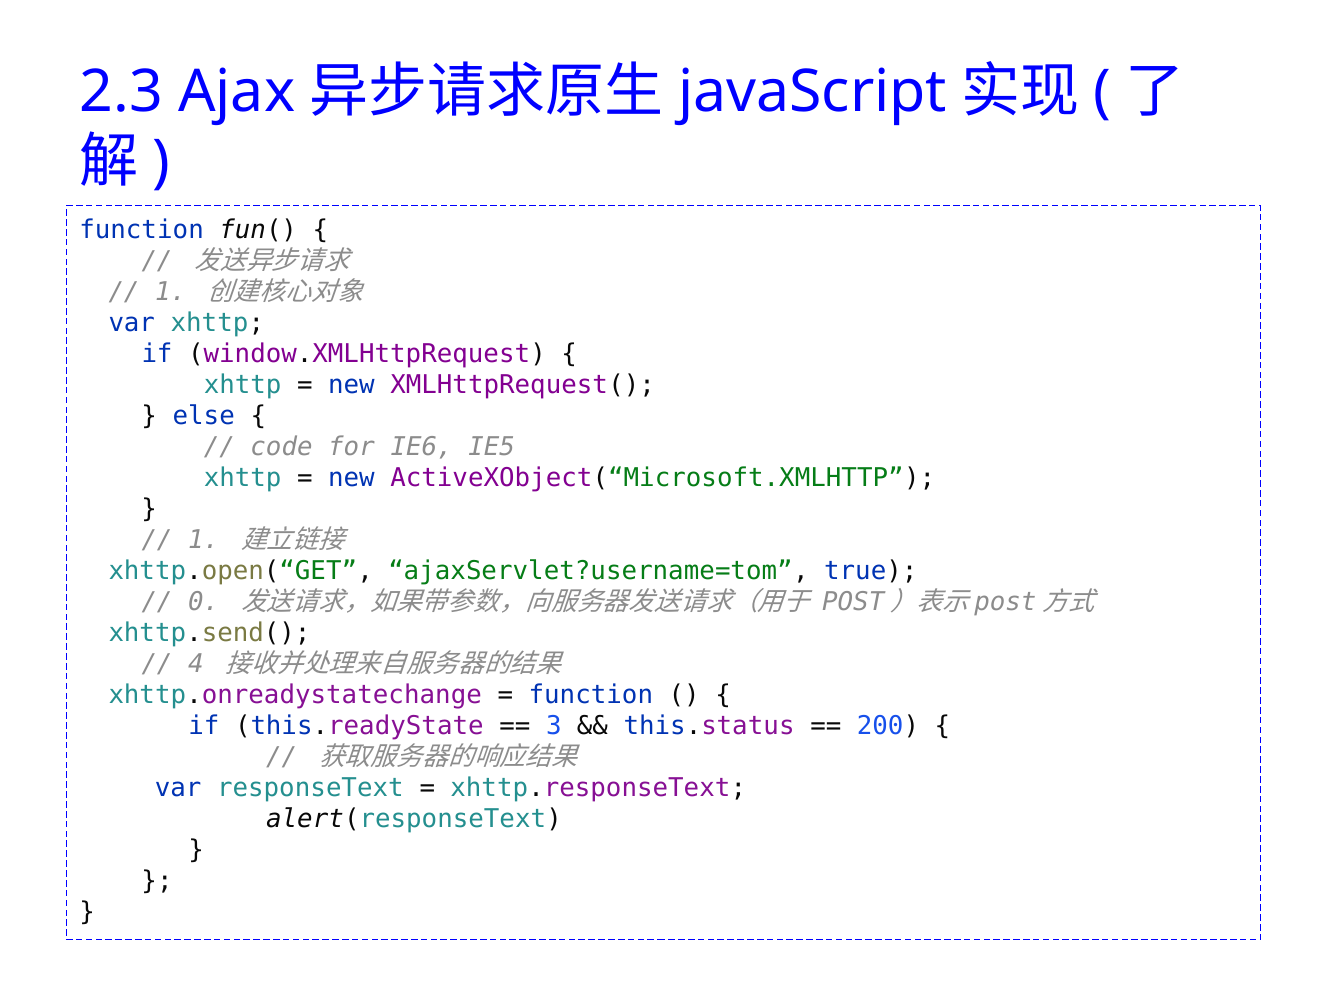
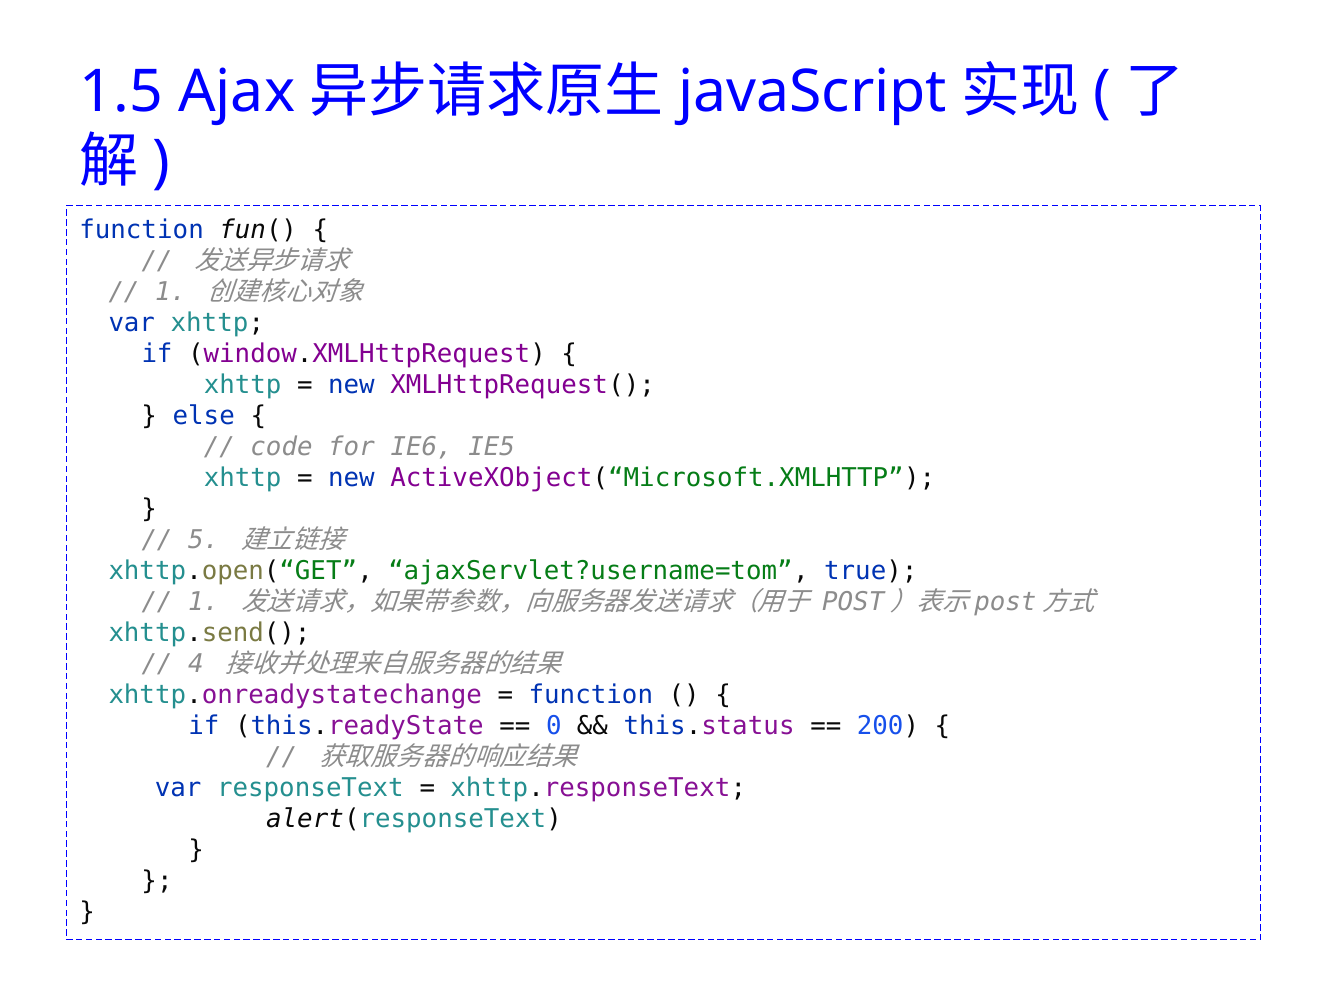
2.3: 2.3 -> 1.5
1 at (204, 539): 1 -> 5
0 at (204, 601): 0 -> 1
3: 3 -> 0
